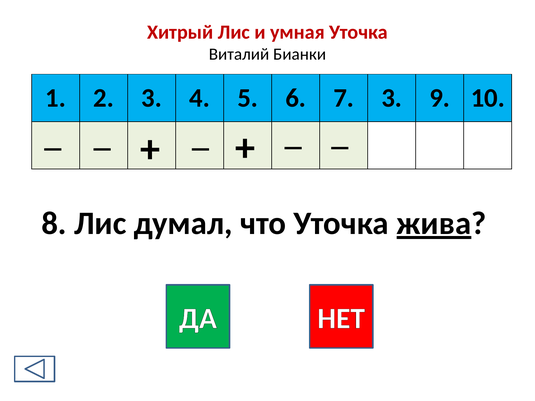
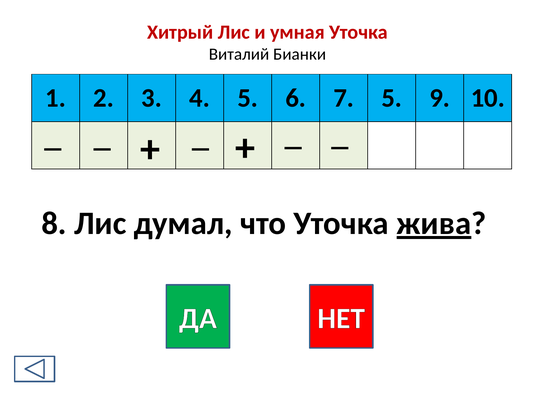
7 3: 3 -> 5
